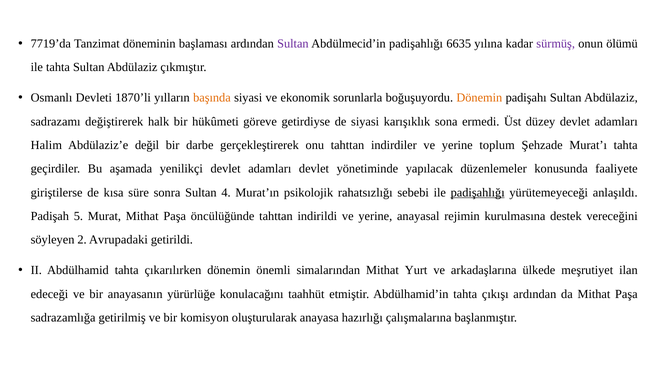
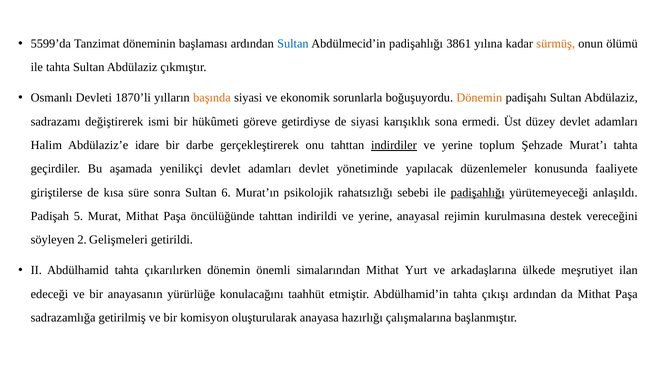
7719’da: 7719’da -> 5599’da
Sultan at (293, 44) colour: purple -> blue
6635: 6635 -> 3861
sürmüş colour: purple -> orange
halk: halk -> ismi
değil: değil -> idare
indirdiler underline: none -> present
4: 4 -> 6
Avrupadaki: Avrupadaki -> Gelişmeleri
